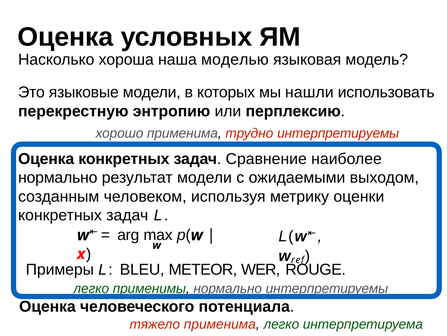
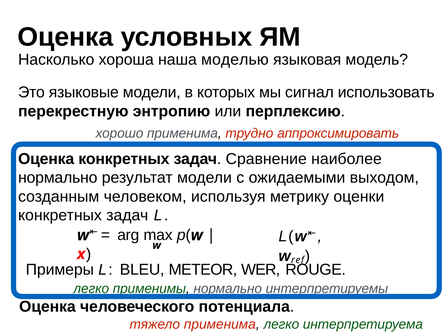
нашли: нашли -> сигнал
трудно интерпретируемы: интерпретируемы -> аппроксимировать
